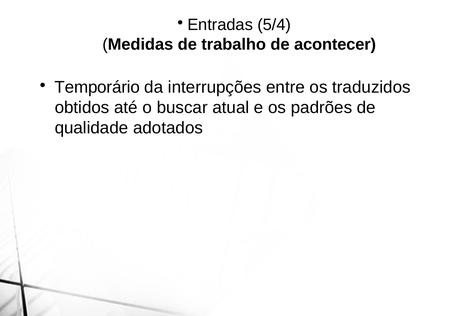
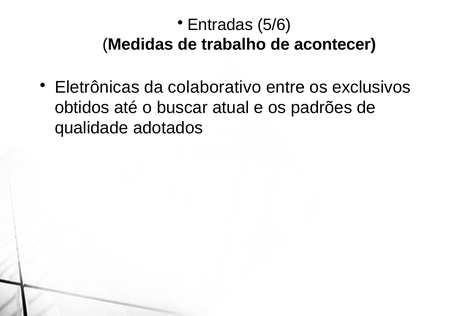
5/4: 5/4 -> 5/6
Temporário: Temporário -> Eletrônicas
interrupções: interrupções -> colaborativo
traduzidos: traduzidos -> exclusivos
